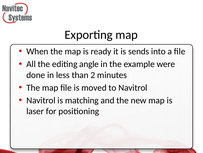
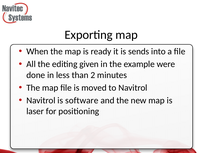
angle: angle -> given
matching: matching -> software
